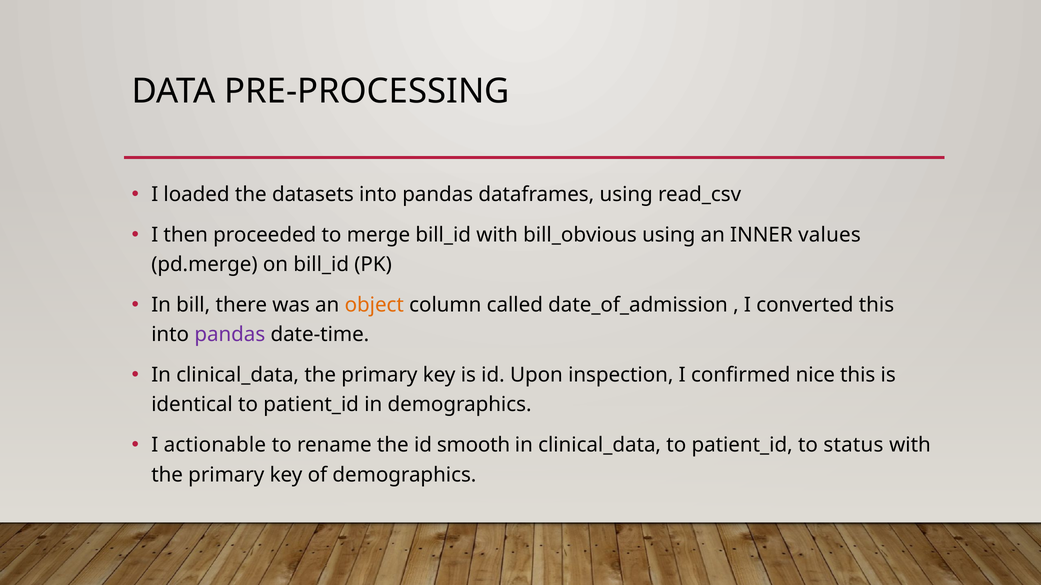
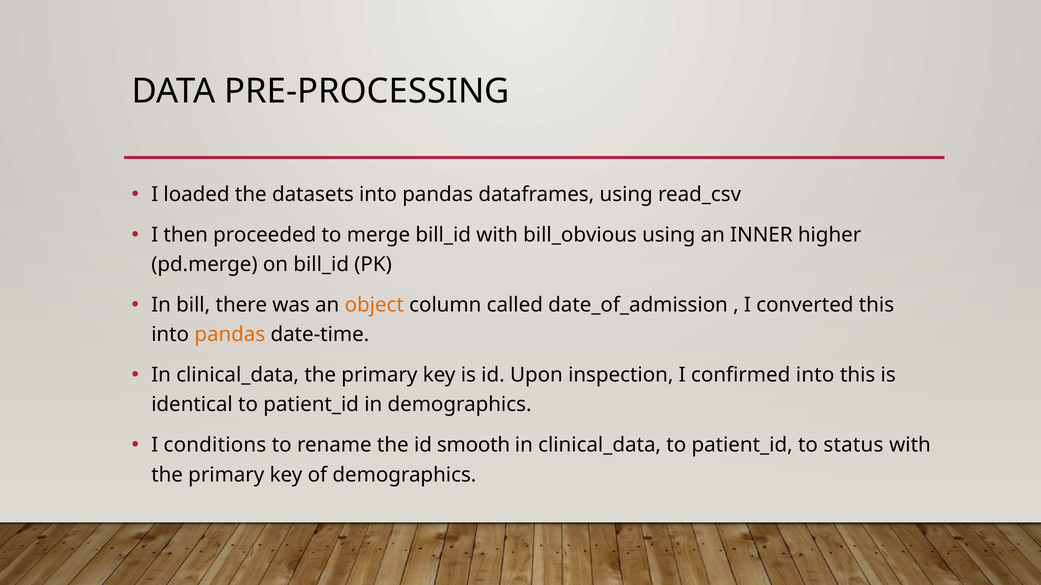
values: values -> higher
pandas at (230, 335) colour: purple -> orange
confirmed nice: nice -> into
actionable: actionable -> conditions
